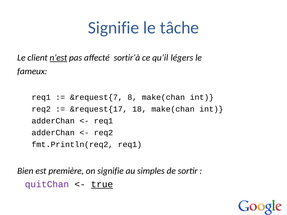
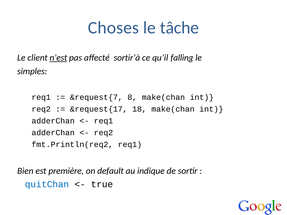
Signifie at (114, 28): Signifie -> Choses
légers: légers -> falling
fameux: fameux -> simples
on signifie: signifie -> default
simples: simples -> indique
quitChan colour: purple -> blue
true underline: present -> none
